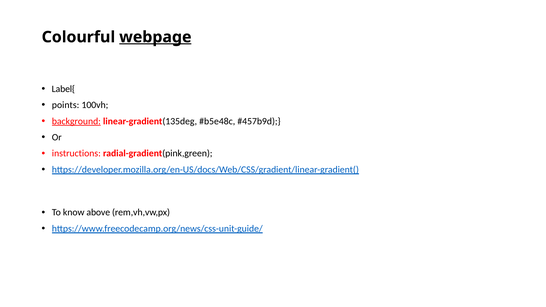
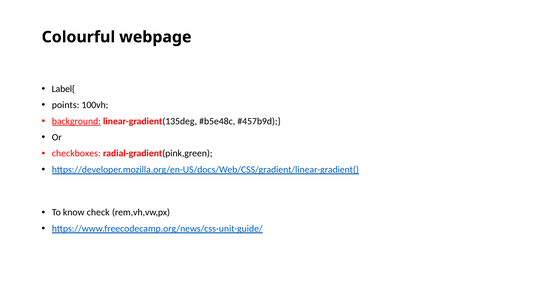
webpage underline: present -> none
instructions: instructions -> checkboxes
above: above -> check
